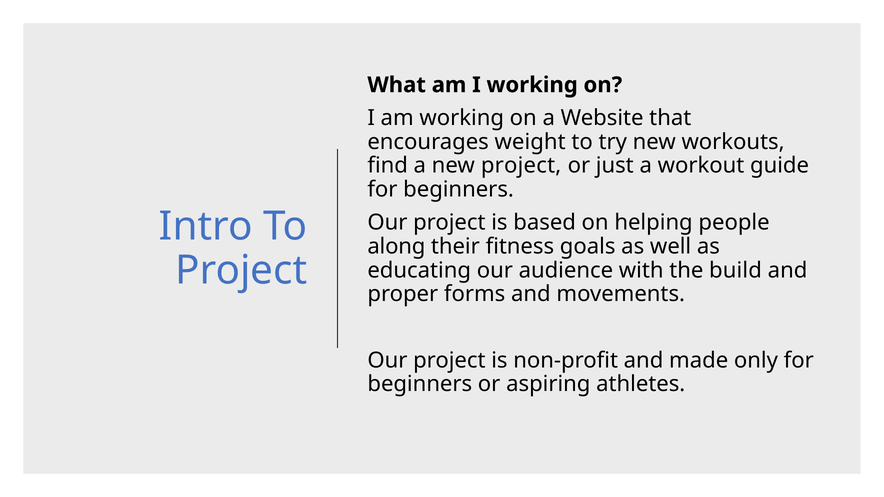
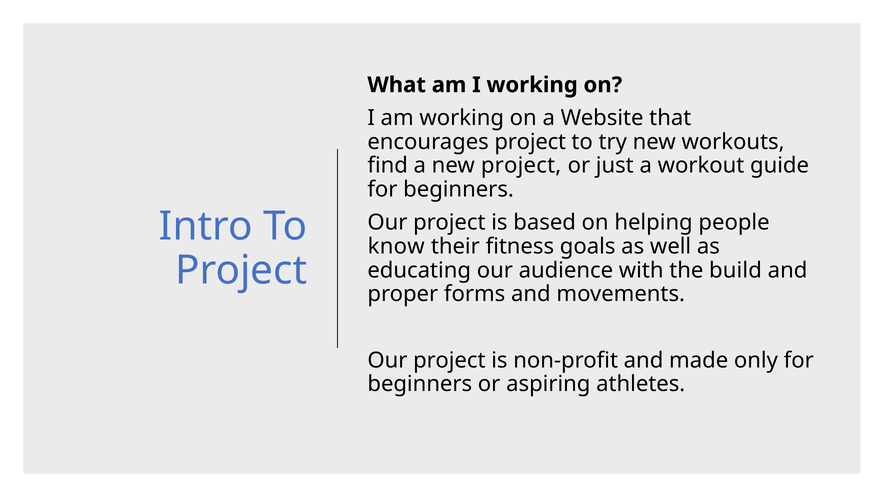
encourages weight: weight -> project
along: along -> know
